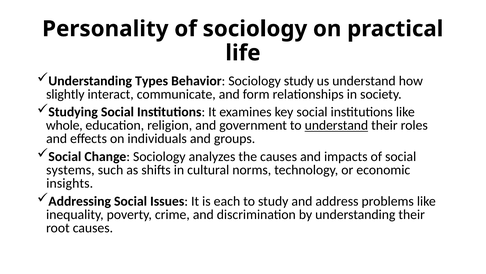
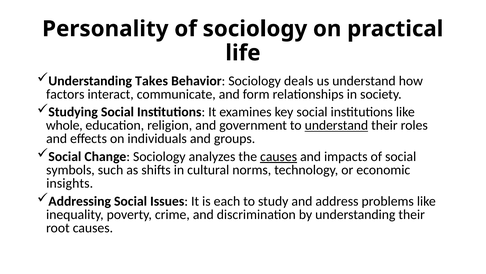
Types: Types -> Takes
Sociology study: study -> deals
slightly: slightly -> factors
causes at (279, 156) underline: none -> present
systems: systems -> symbols
